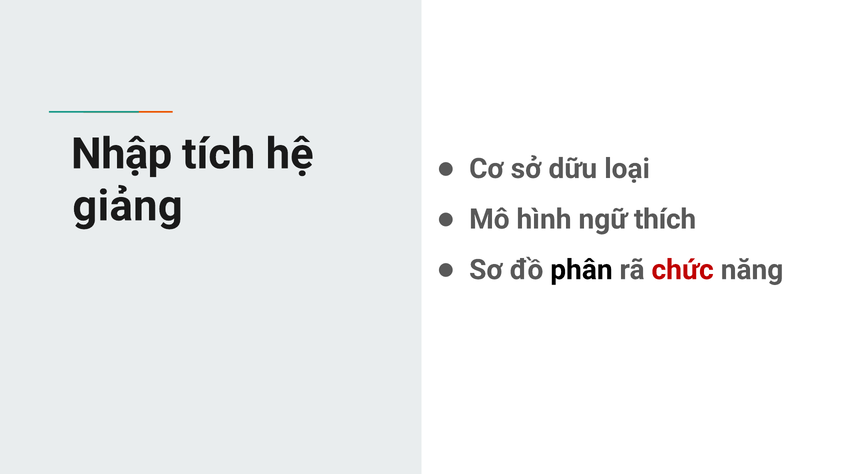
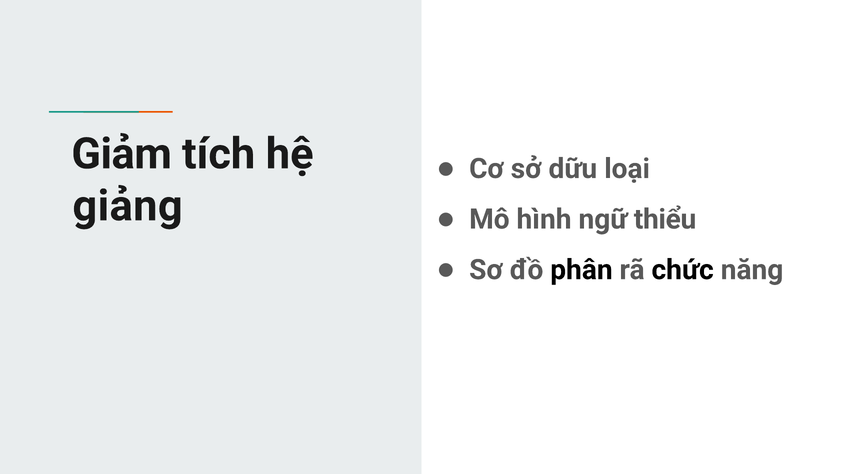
Nhập: Nhập -> Giảm
thích: thích -> thiểu
chức colour: red -> black
